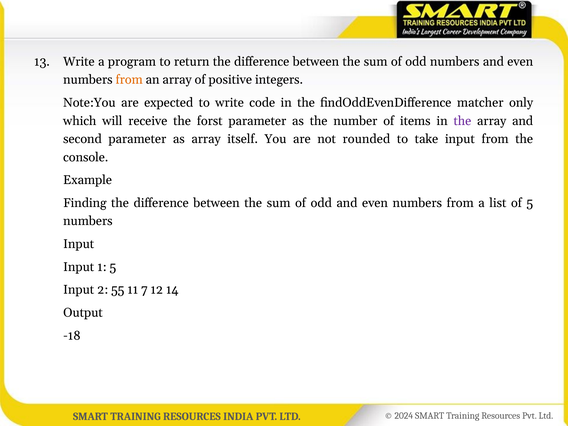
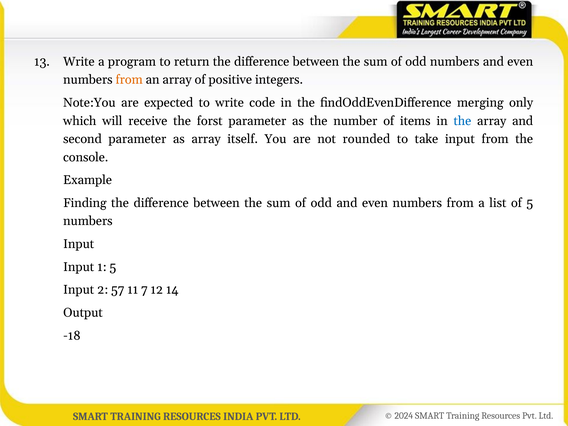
matcher: matcher -> merging
the at (462, 121) colour: purple -> blue
55: 55 -> 57
